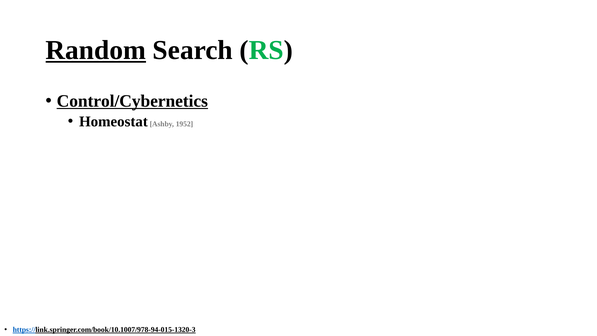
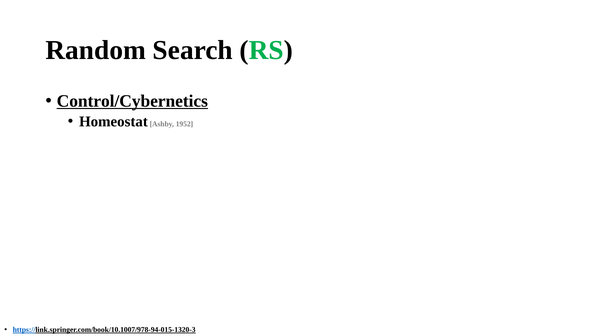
Random underline: present -> none
